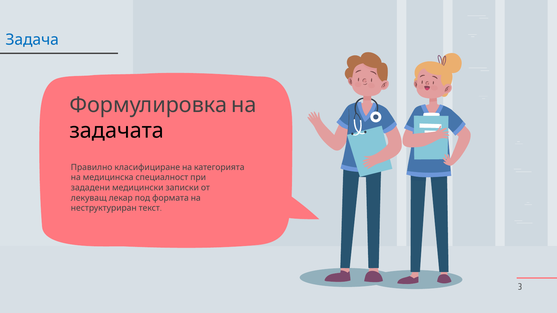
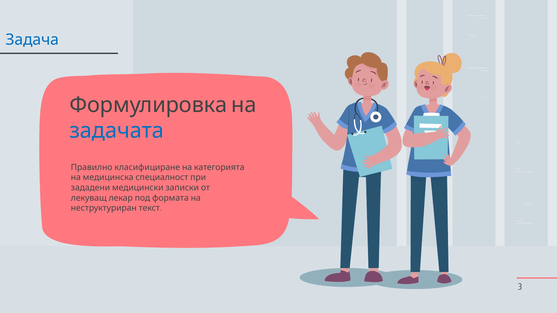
задачата colour: black -> blue
